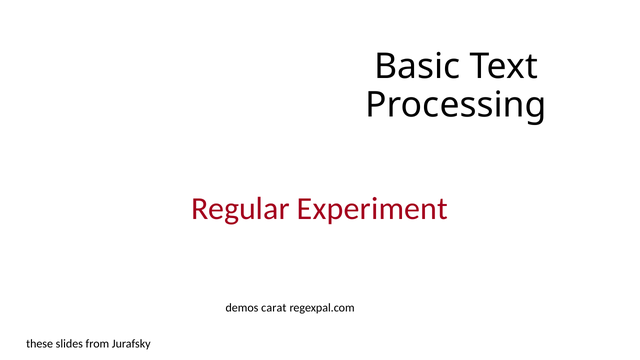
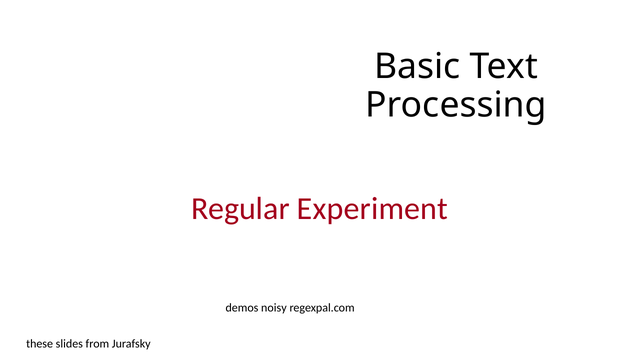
carat: carat -> noisy
